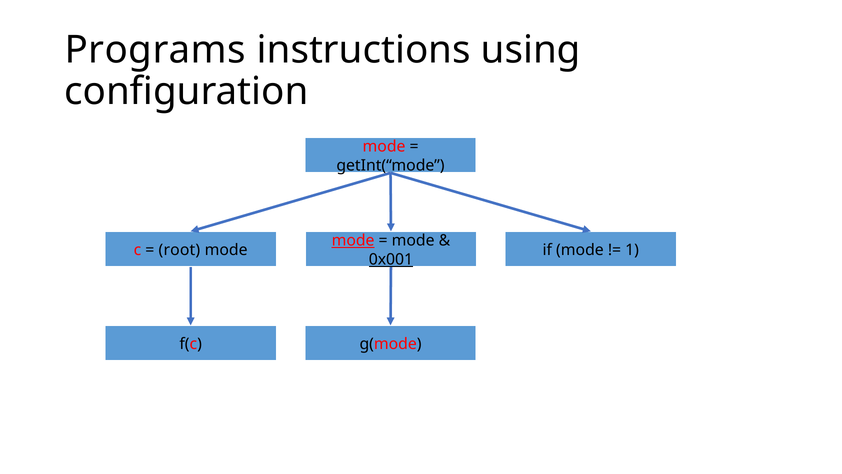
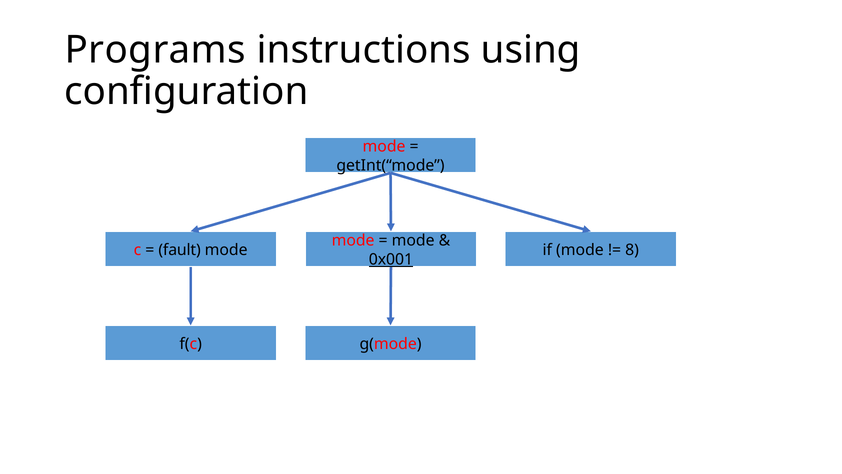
mode at (353, 241) underline: present -> none
root: root -> fault
1: 1 -> 8
